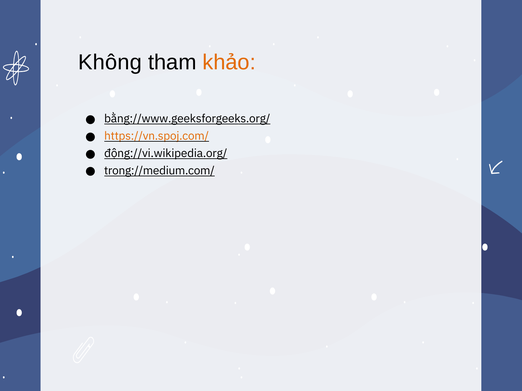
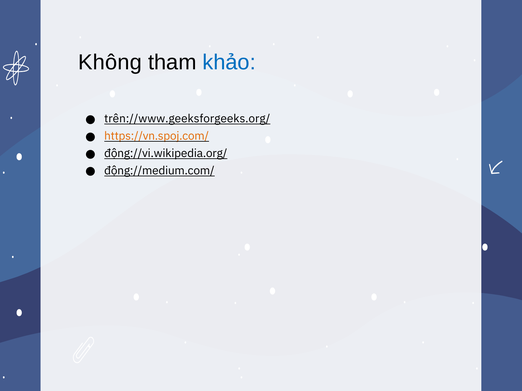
khảo colour: orange -> blue
bằng://www.geeksforgeeks.org/: bằng://www.geeksforgeeks.org/ -> trên://www.geeksforgeeks.org/
trong://medium.com/: trong://medium.com/ -> động://medium.com/
